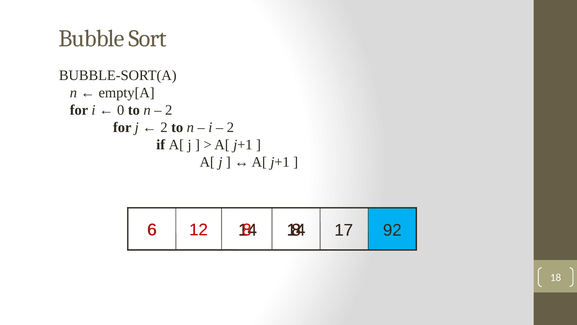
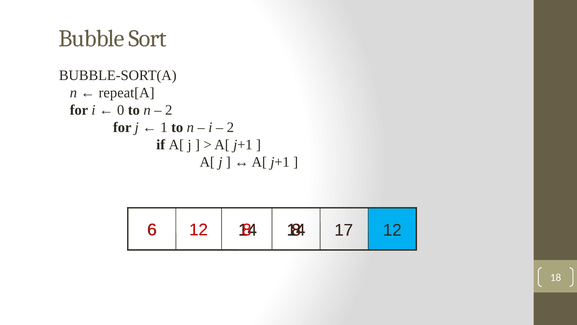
empty[A: empty[A -> repeat[A
2 at (164, 127): 2 -> 1
92 at (392, 230): 92 -> 12
